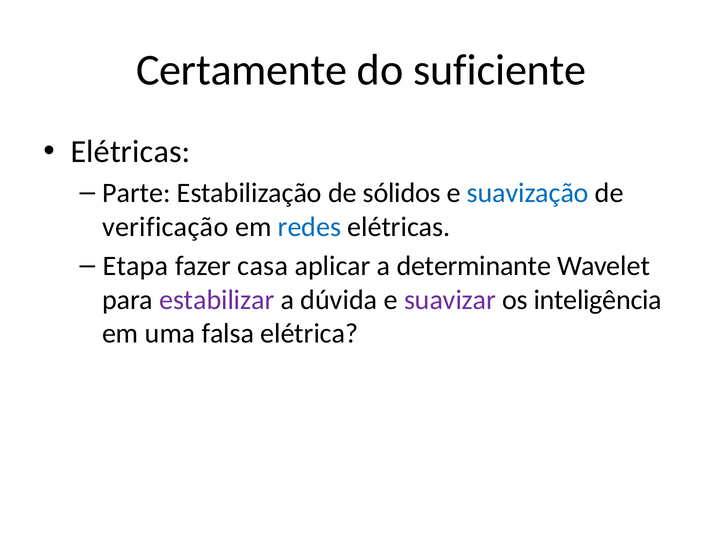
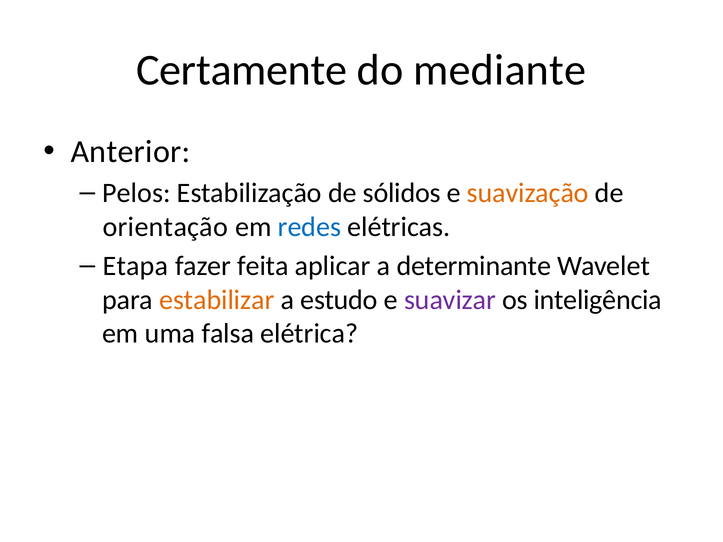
suficiente: suficiente -> mediante
Elétricas at (131, 152): Elétricas -> Anterior
Parte: Parte -> Pelos
suavização colour: blue -> orange
verificação: verificação -> orientação
casa: casa -> feita
estabilizar colour: purple -> orange
dúvida: dúvida -> estudo
